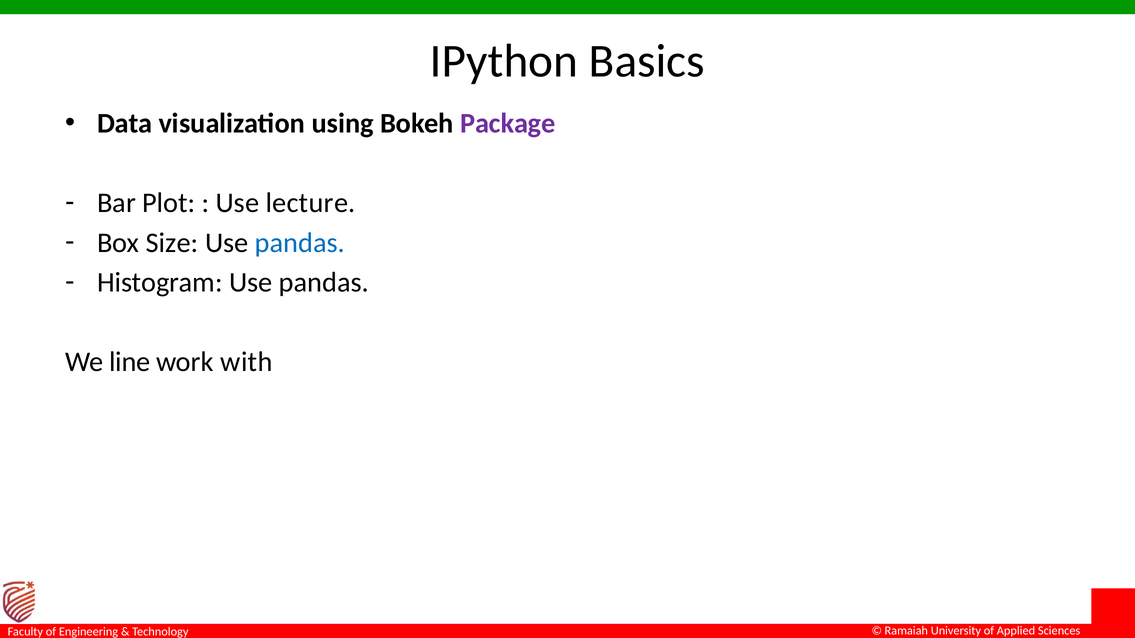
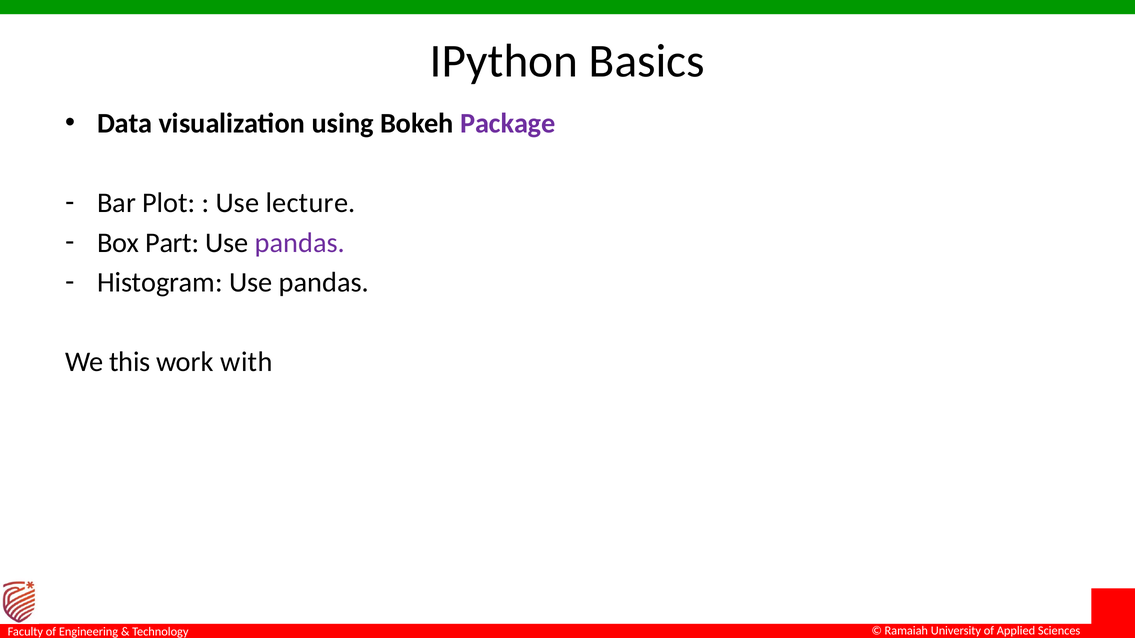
Size: Size -> Part
pandas at (300, 243) colour: blue -> purple
line: line -> this
